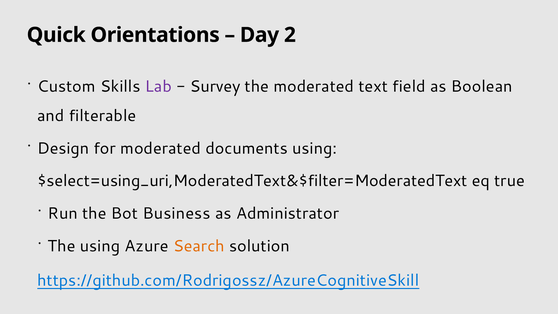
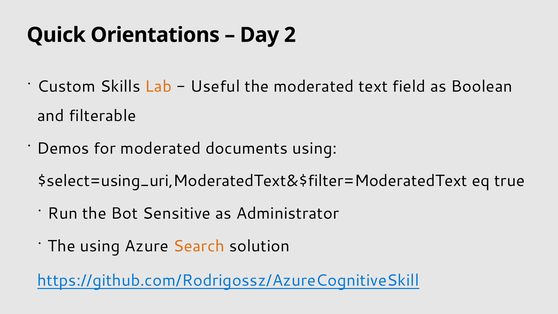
Lab colour: purple -> orange
Survey: Survey -> Useful
Design: Design -> Demos
Business: Business -> Sensitive
